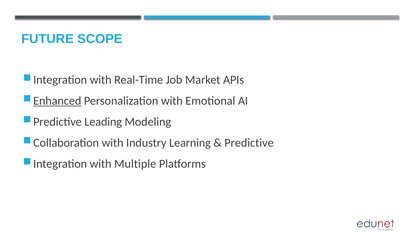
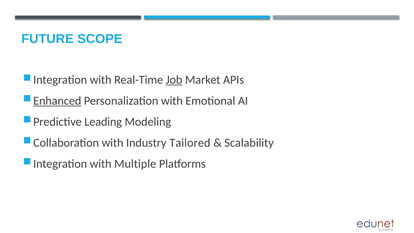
Job underline: none -> present
Learning: Learning -> Tailored
Predictive at (249, 143): Predictive -> Scalability
